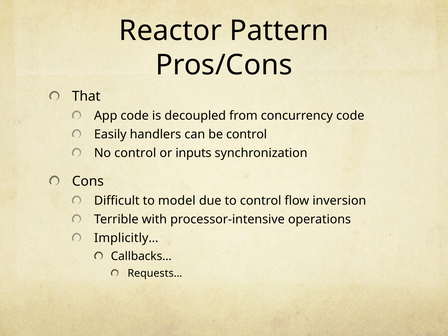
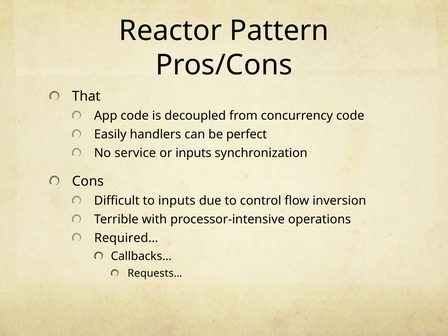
be control: control -> perfect
No control: control -> service
to model: model -> inputs
Implicitly…: Implicitly… -> Required…
